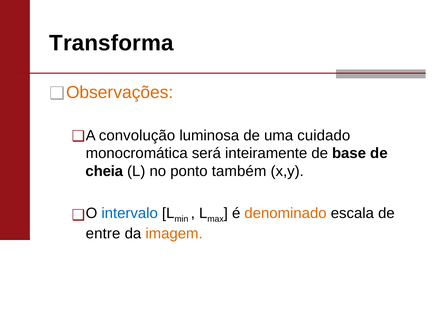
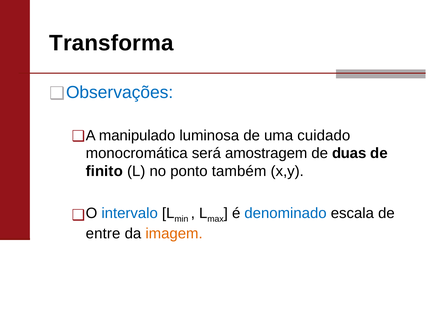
Observações colour: orange -> blue
convolução: convolução -> manipulado
inteiramente: inteiramente -> amostragem
base: base -> duas
cheia: cheia -> finito
denominado colour: orange -> blue
